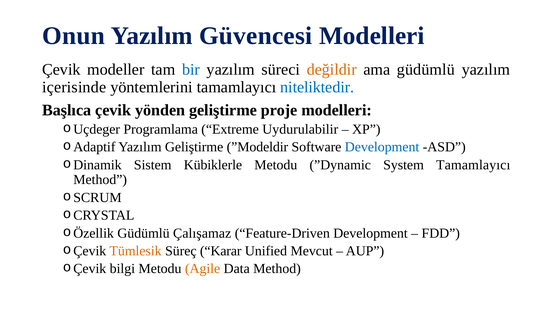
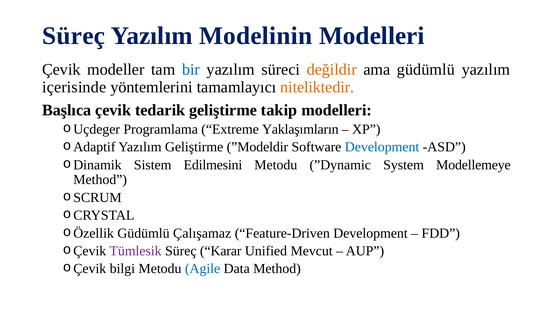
Onun at (74, 36): Onun -> Süreç
Güvencesi: Güvencesi -> Modelinin
niteliktedir colour: blue -> orange
yönden: yönden -> tedarik
proje: proje -> takip
Uydurulabilir: Uydurulabilir -> Yaklaşımların
Kübiklerle: Kübiklerle -> Edilmesini
System Tamamlayıcı: Tamamlayıcı -> Modellemeye
Tümlesik colour: orange -> purple
Agile colour: orange -> blue
